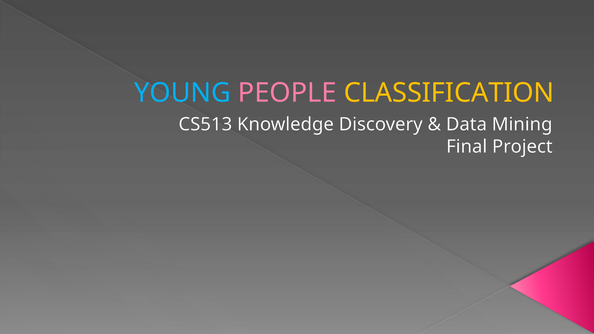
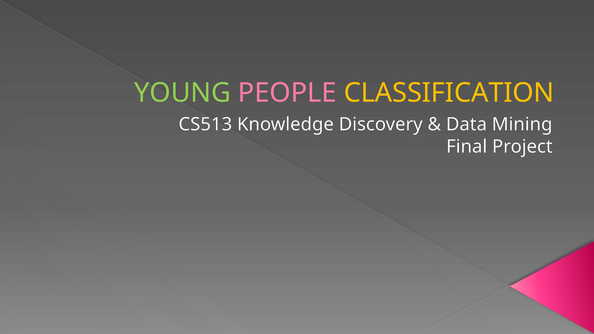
YOUNG colour: light blue -> light green
